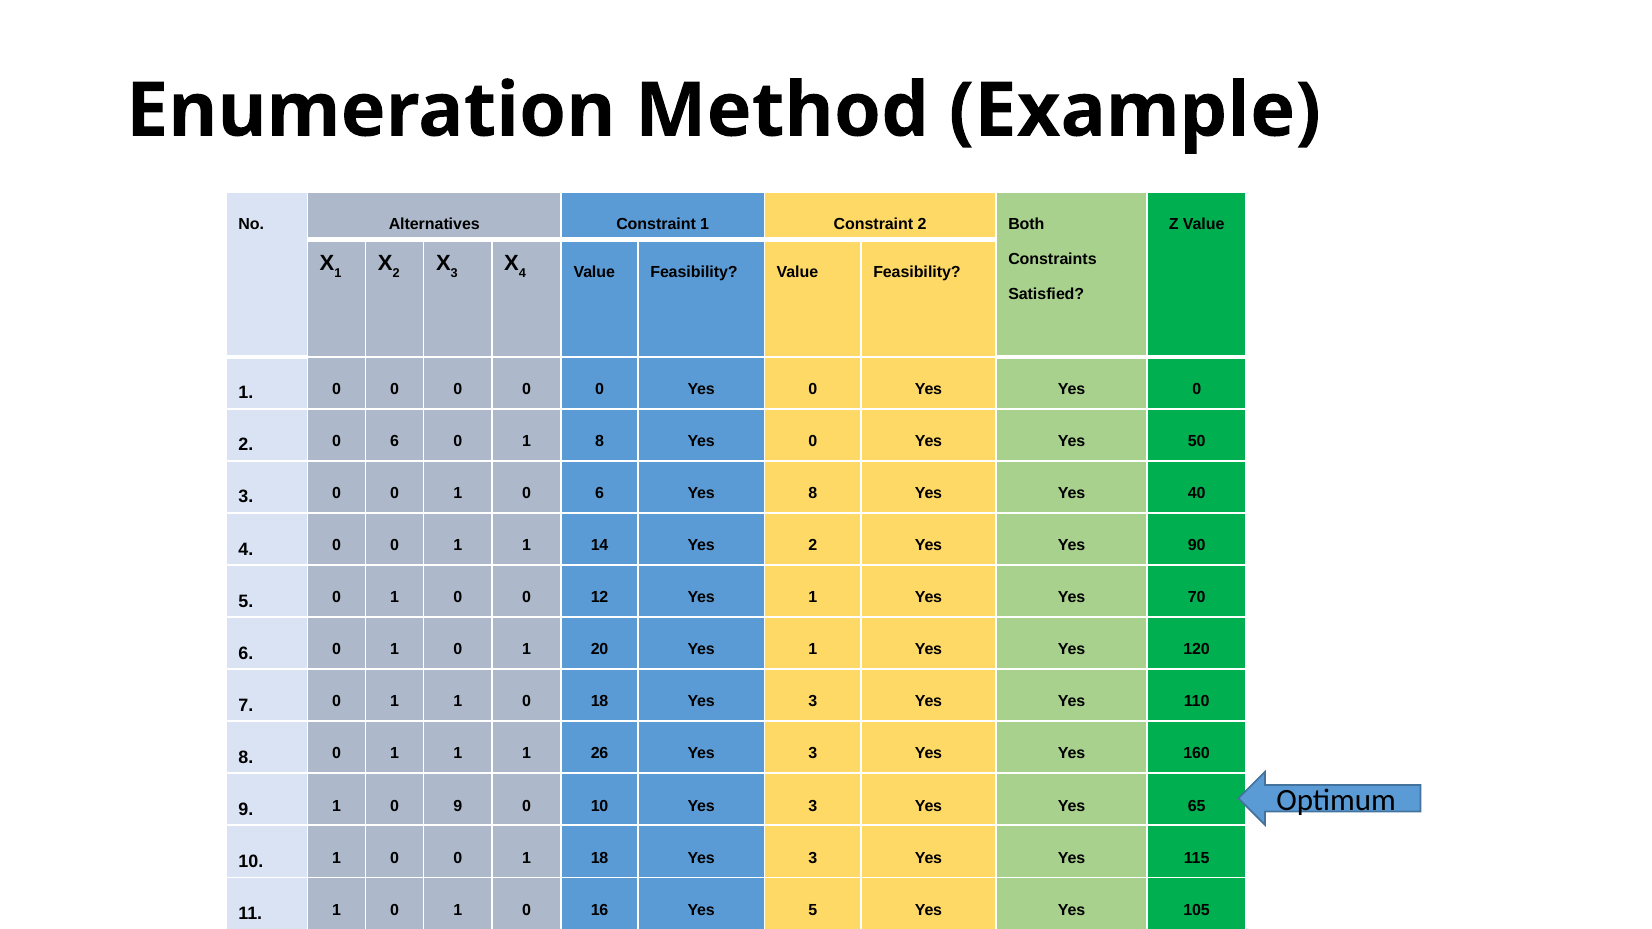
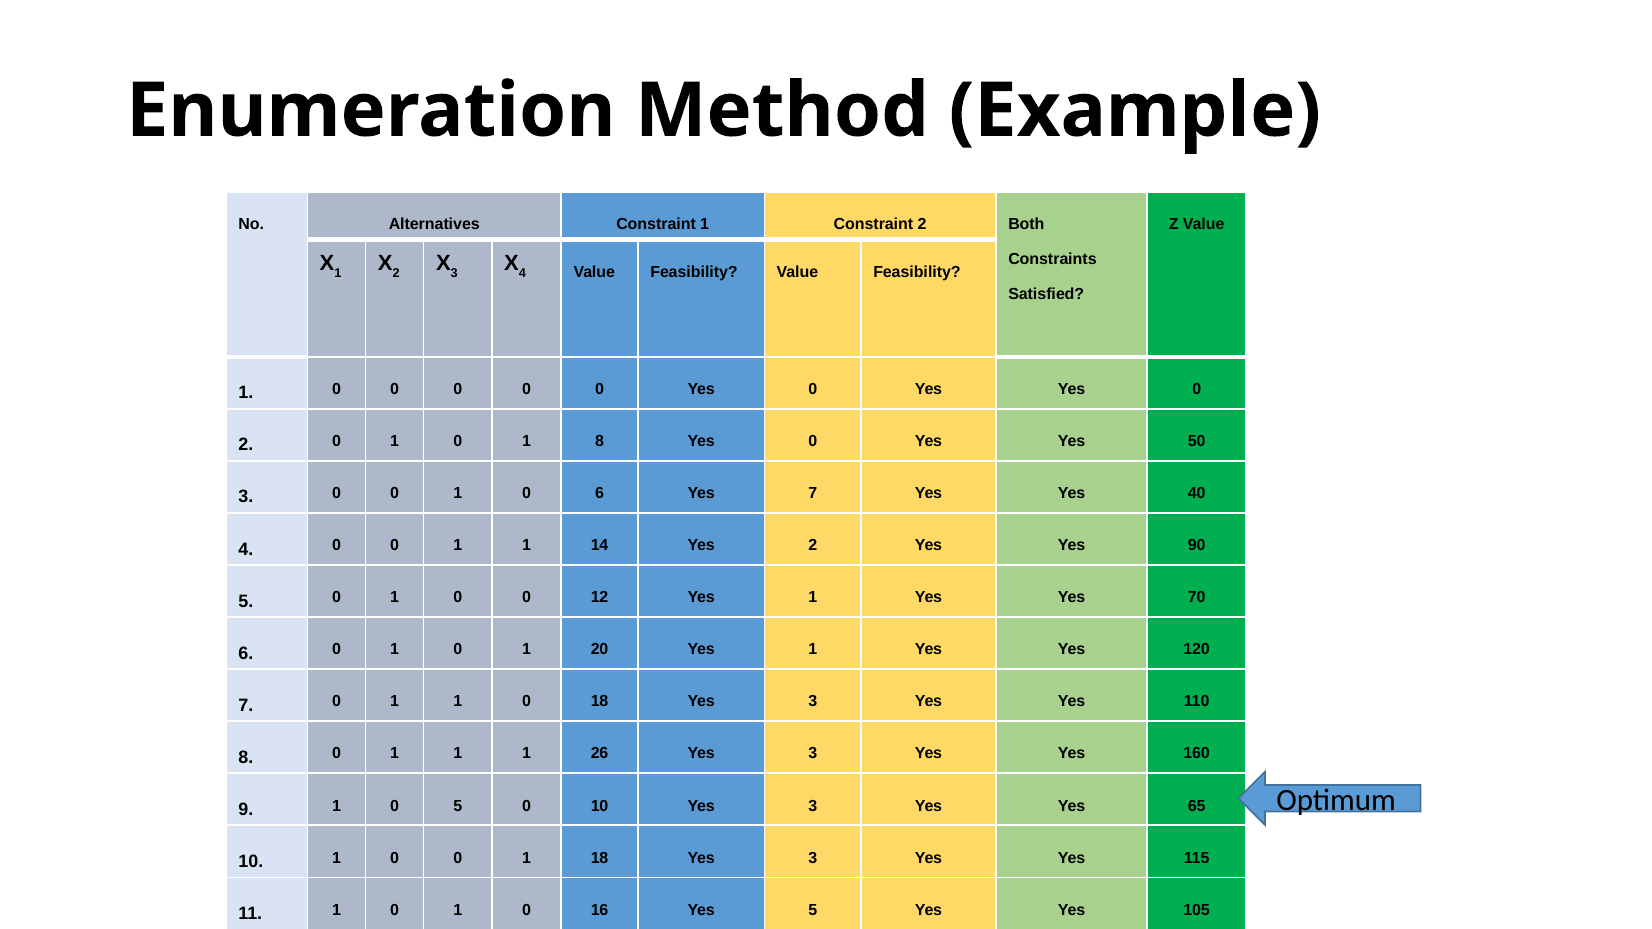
2 0 6: 6 -> 1
Yes 8: 8 -> 7
0 9: 9 -> 5
